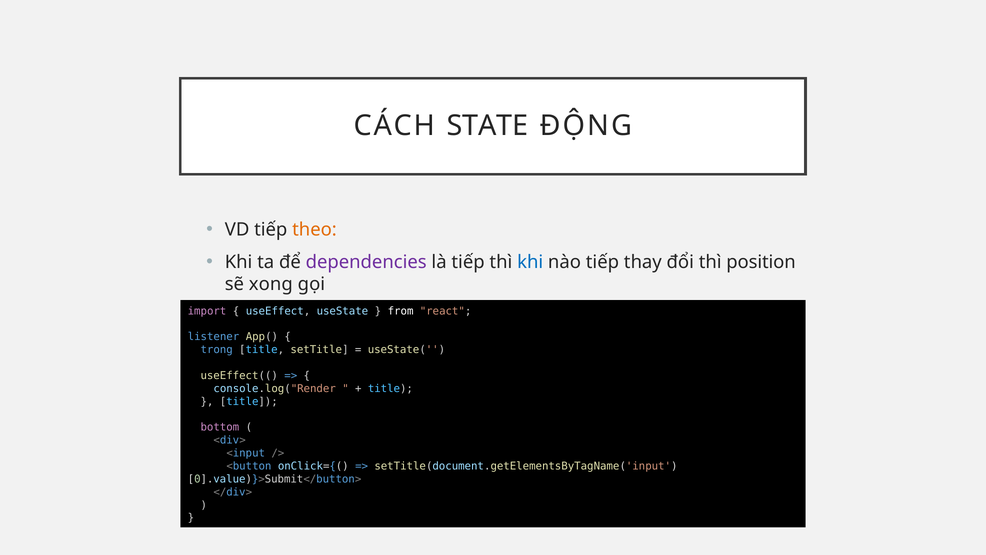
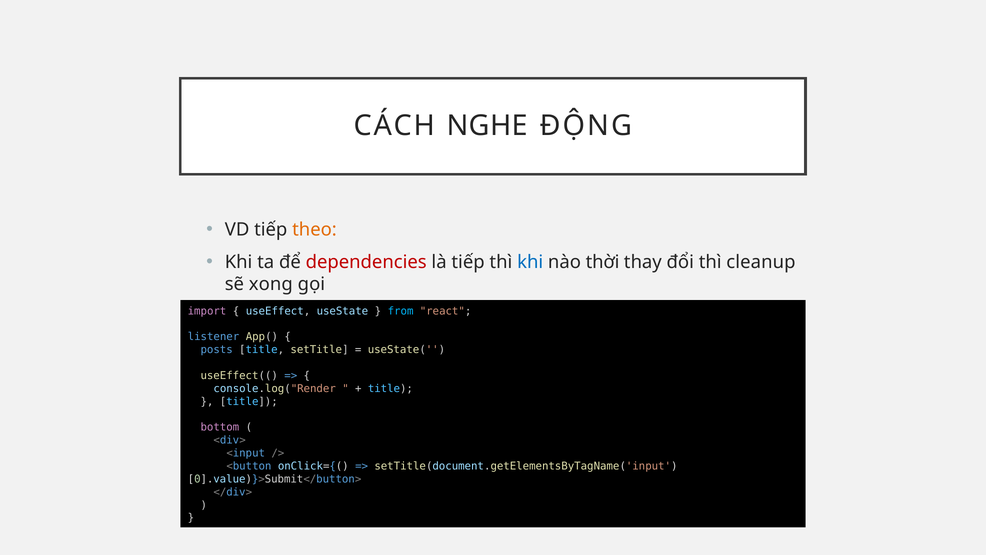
STATE: STATE -> NGHE
dependencies colour: purple -> red
nào tiếp: tiếp -> thời
position: position -> cleanup
from colour: white -> light blue
trong: trong -> posts
